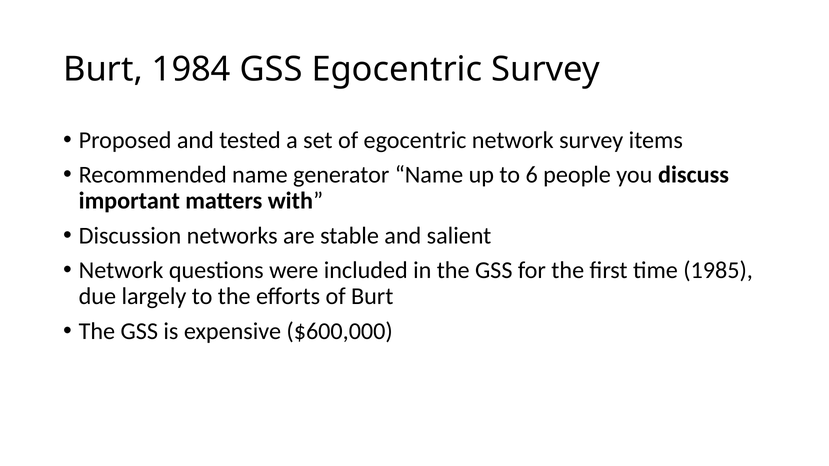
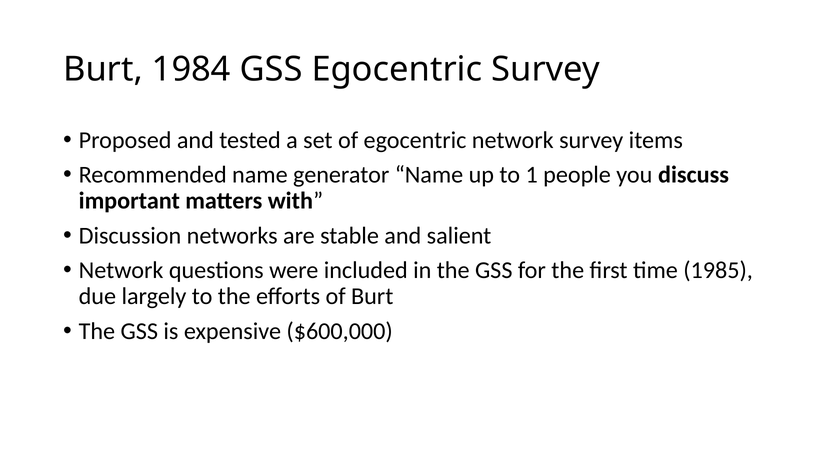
6: 6 -> 1
